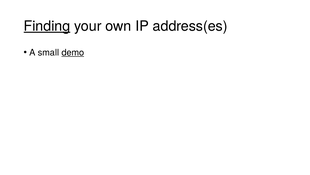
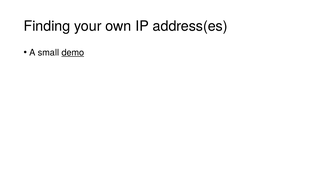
Finding underline: present -> none
